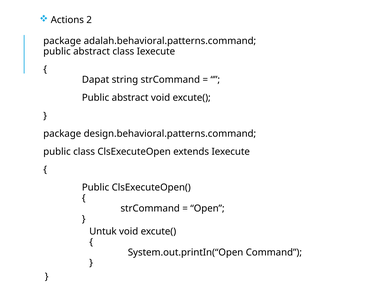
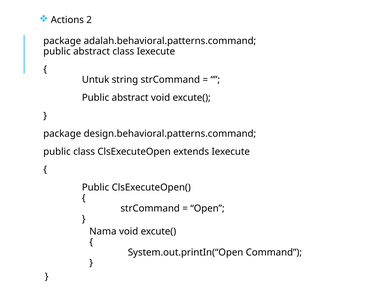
Dapat: Dapat -> Untuk
Untuk: Untuk -> Nama
